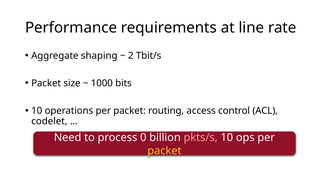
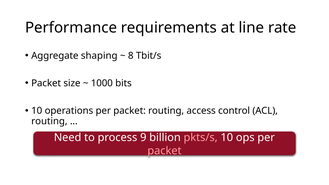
2: 2 -> 8
codelet at (49, 121): codelet -> routing
0: 0 -> 9
packet at (164, 151) colour: yellow -> pink
